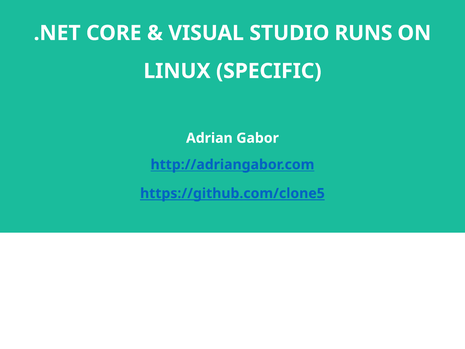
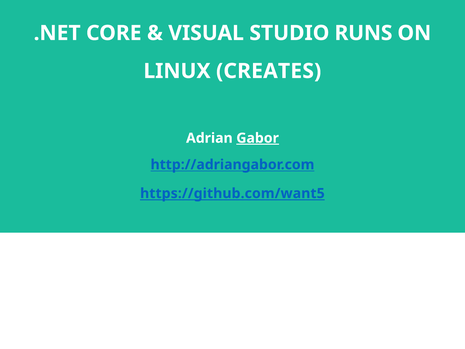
SPECIFIC: SPECIFIC -> CREATES
Gabor underline: none -> present
https://github.com/clone5: https://github.com/clone5 -> https://github.com/want5
